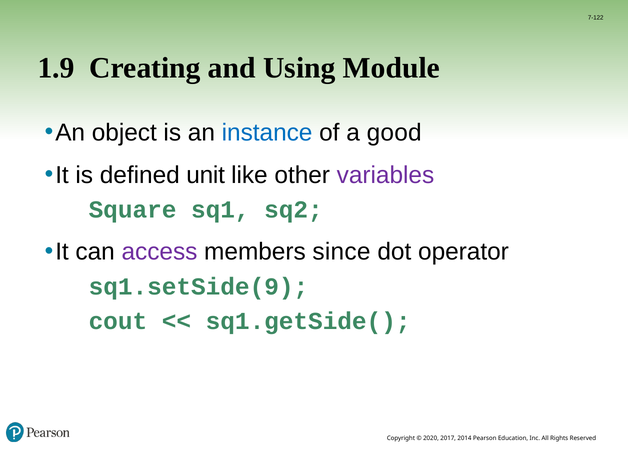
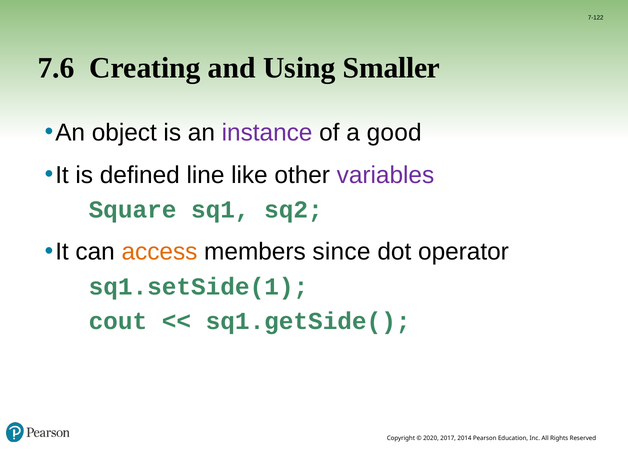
1.9: 1.9 -> 7.6
Module: Module -> Smaller
instance colour: blue -> purple
unit: unit -> line
access colour: purple -> orange
sq1.setSide(9: sq1.setSide(9 -> sq1.setSide(1
